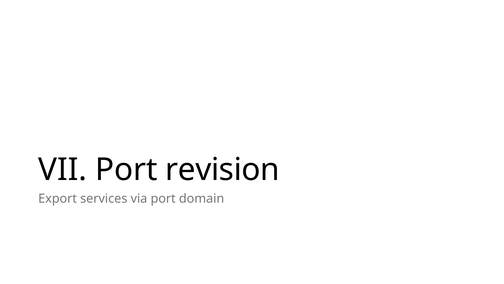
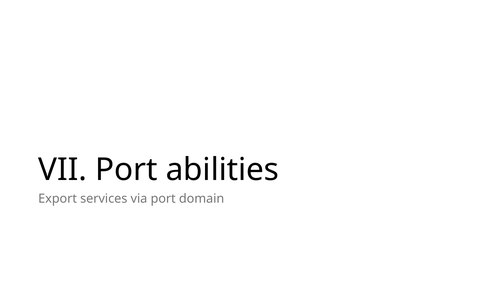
revision: revision -> abilities
